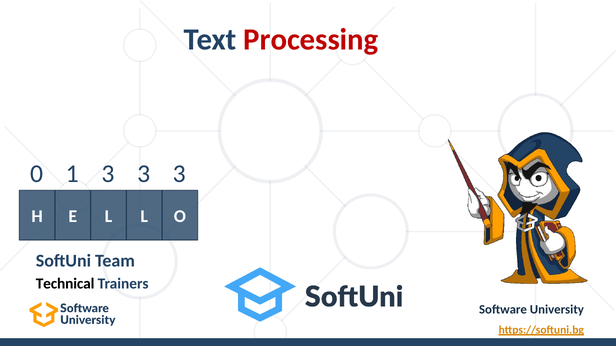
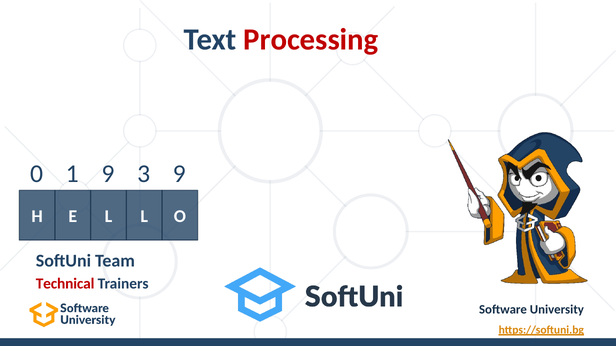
1 3: 3 -> 9
3 at (179, 174): 3 -> 9
Technical colour: black -> red
